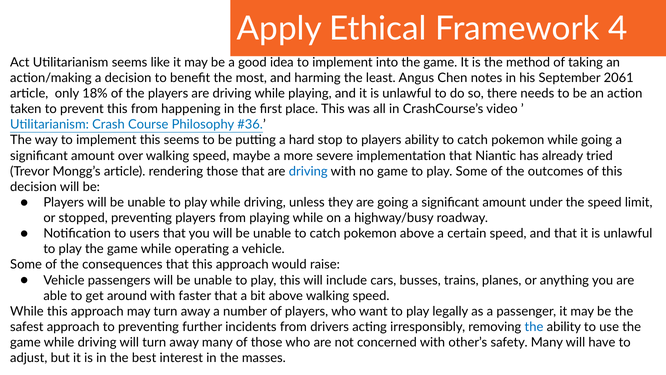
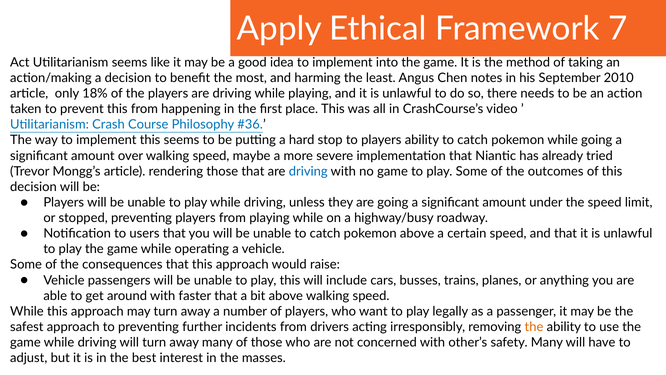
4: 4 -> 7
2061: 2061 -> 2010
the at (534, 327) colour: blue -> orange
